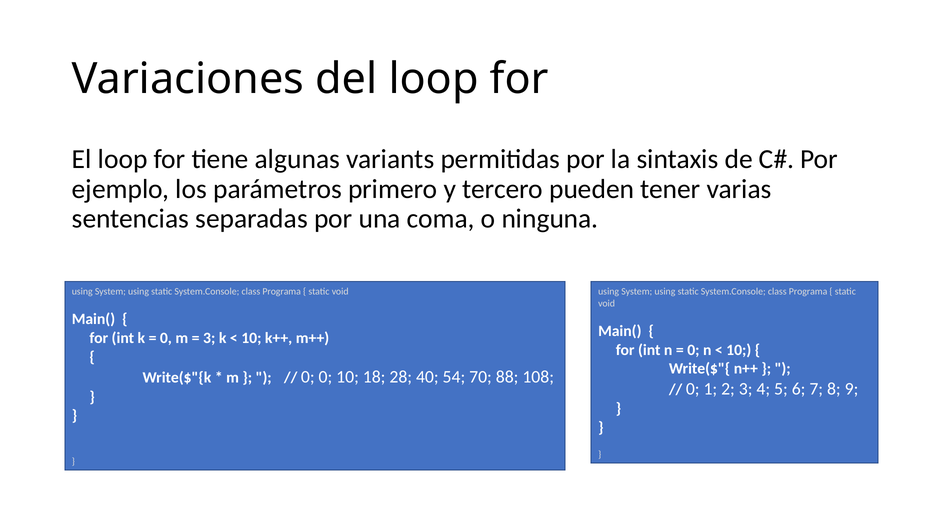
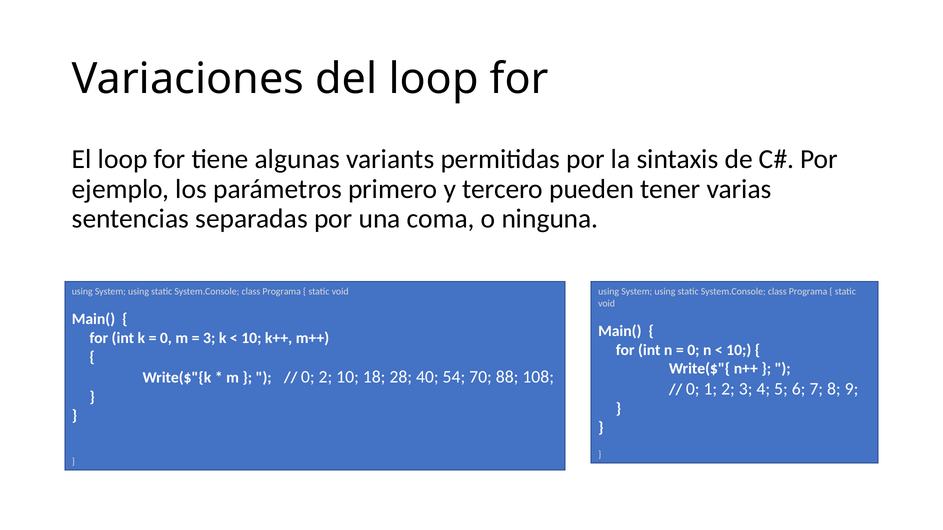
0 0: 0 -> 2
